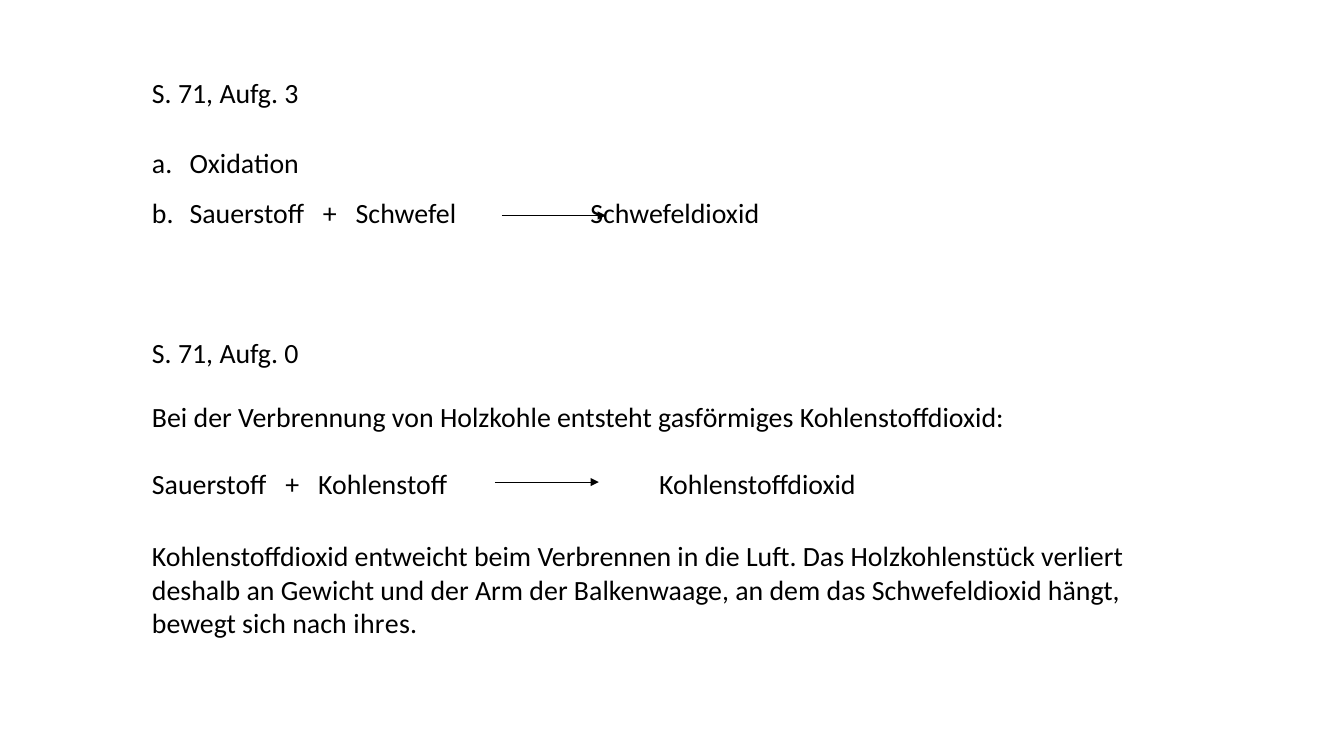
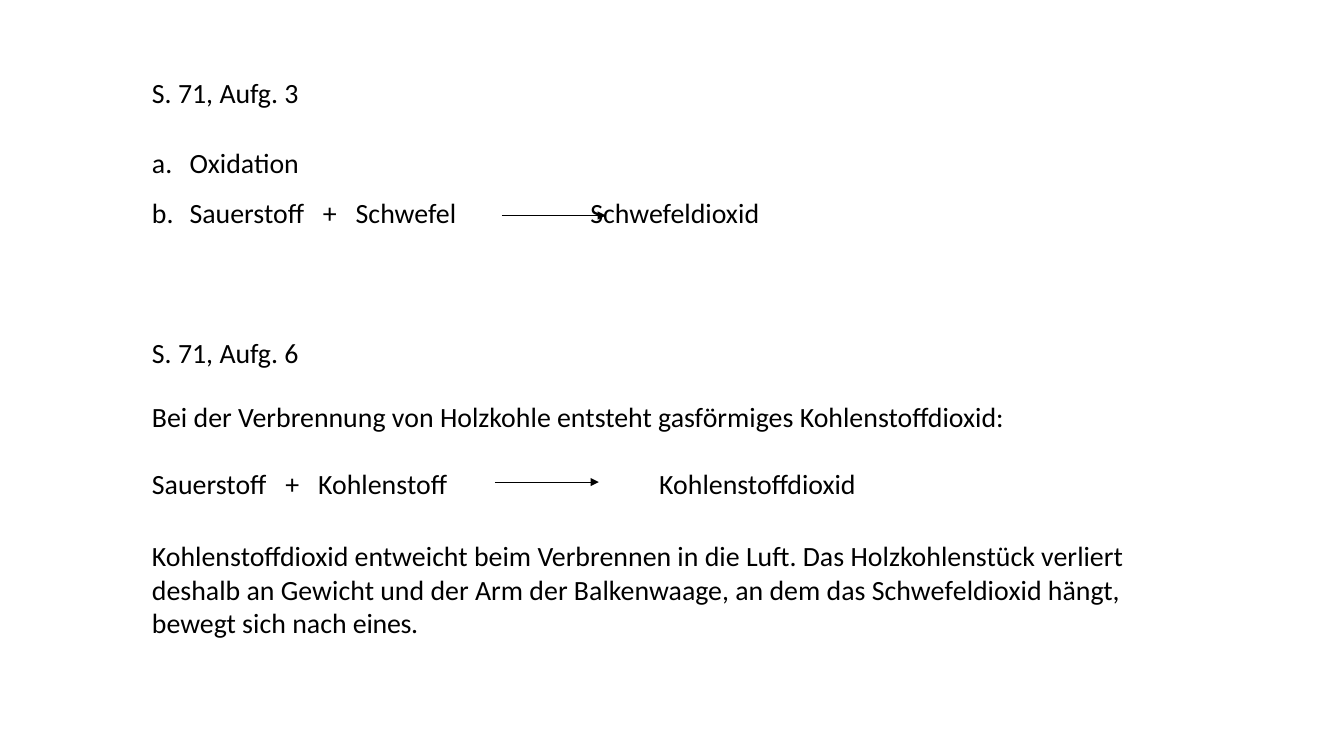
0: 0 -> 6
ihres: ihres -> eines
